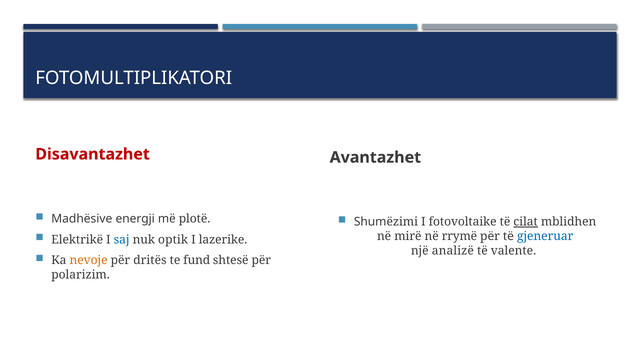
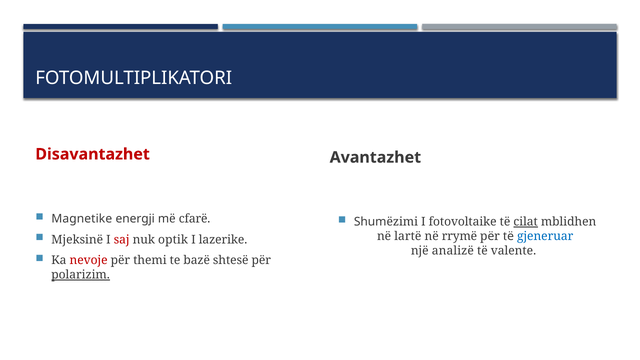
Madhësive: Madhësive -> Magnetike
plotë: plotë -> cfarë
mirë: mirë -> lartë
Elektrikë: Elektrikë -> Mjeksinë
saj colour: blue -> red
nevoje colour: orange -> red
dritës: dritës -> themi
fund: fund -> bazë
polarizim underline: none -> present
